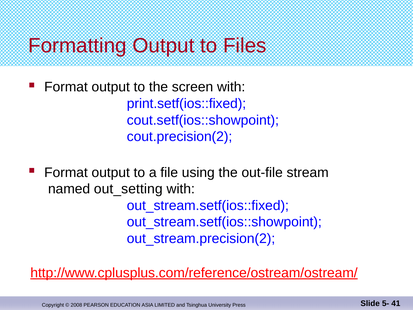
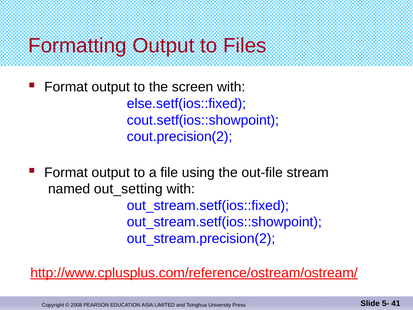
print.setf(ios::fixed: print.setf(ios::fixed -> else.setf(ios::fixed
